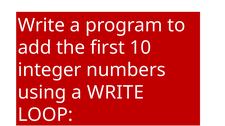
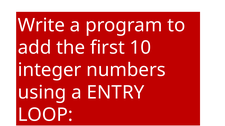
a WRITE: WRITE -> ENTRY
